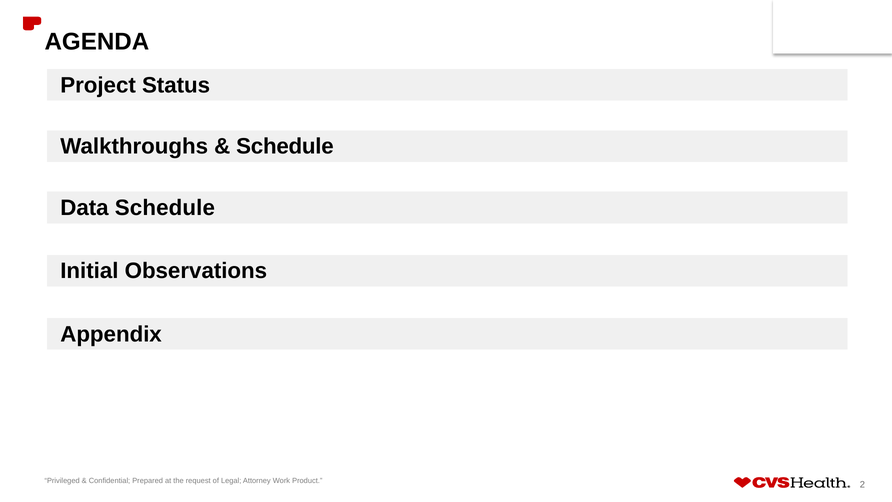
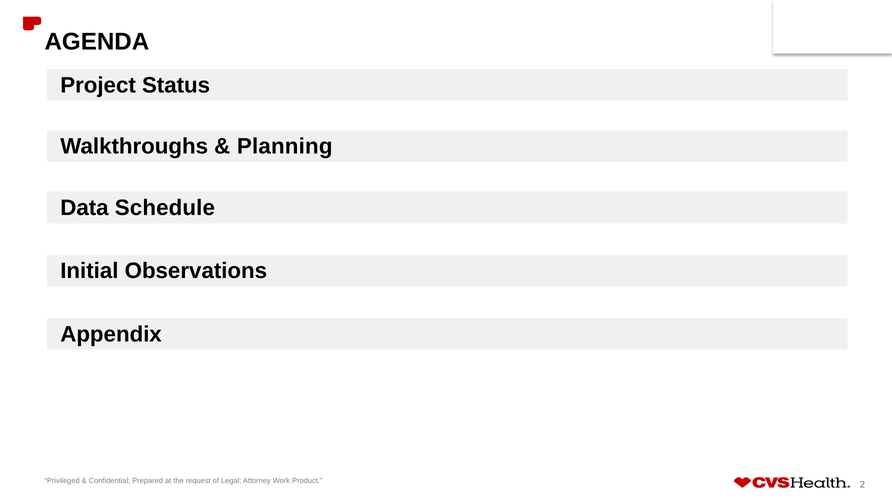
Schedule at (285, 146): Schedule -> Planning
